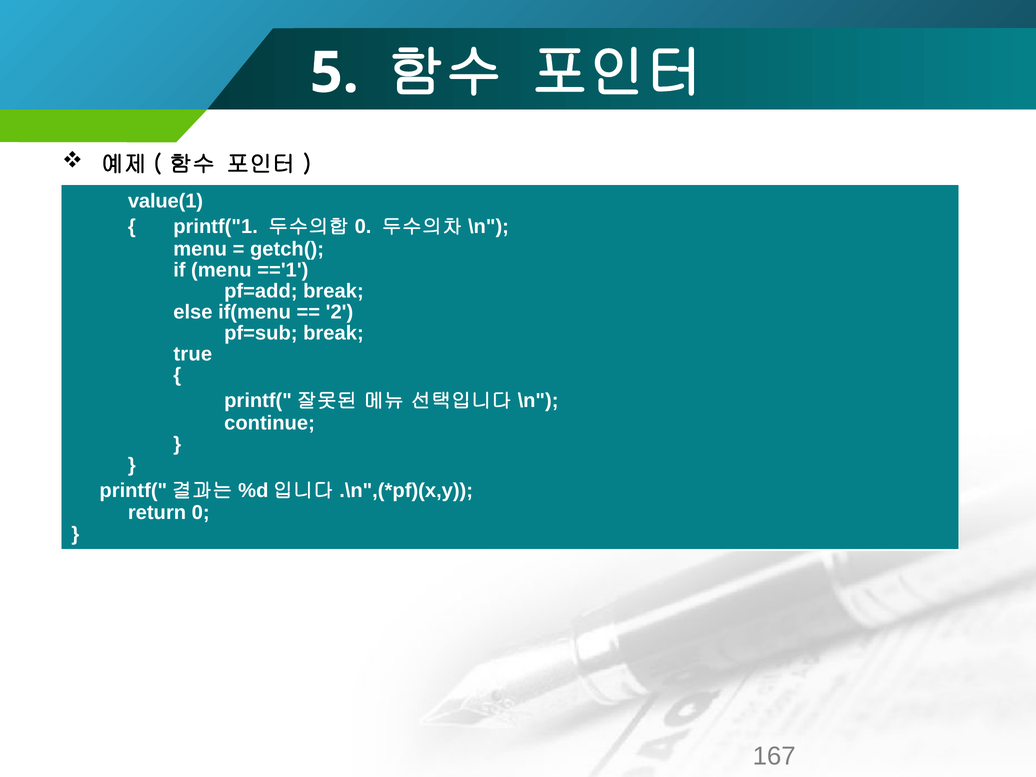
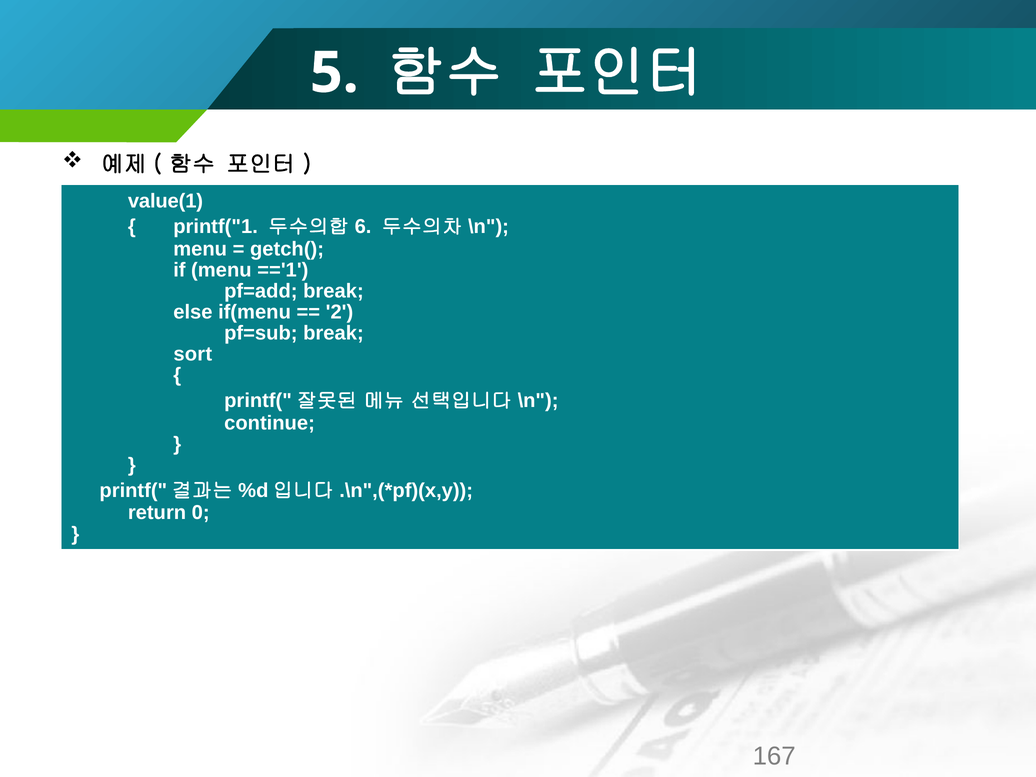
0 at (363, 227): 0 -> 6
true: true -> sort
